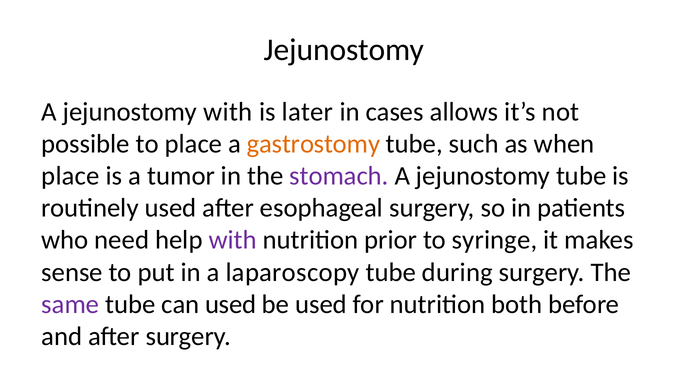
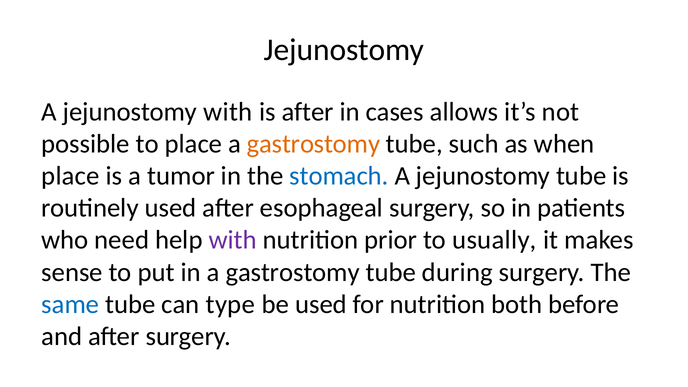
is later: later -> after
stomach colour: purple -> blue
syringe: syringe -> usually
in a laparoscopy: laparoscopy -> gastrostomy
same colour: purple -> blue
can used: used -> type
